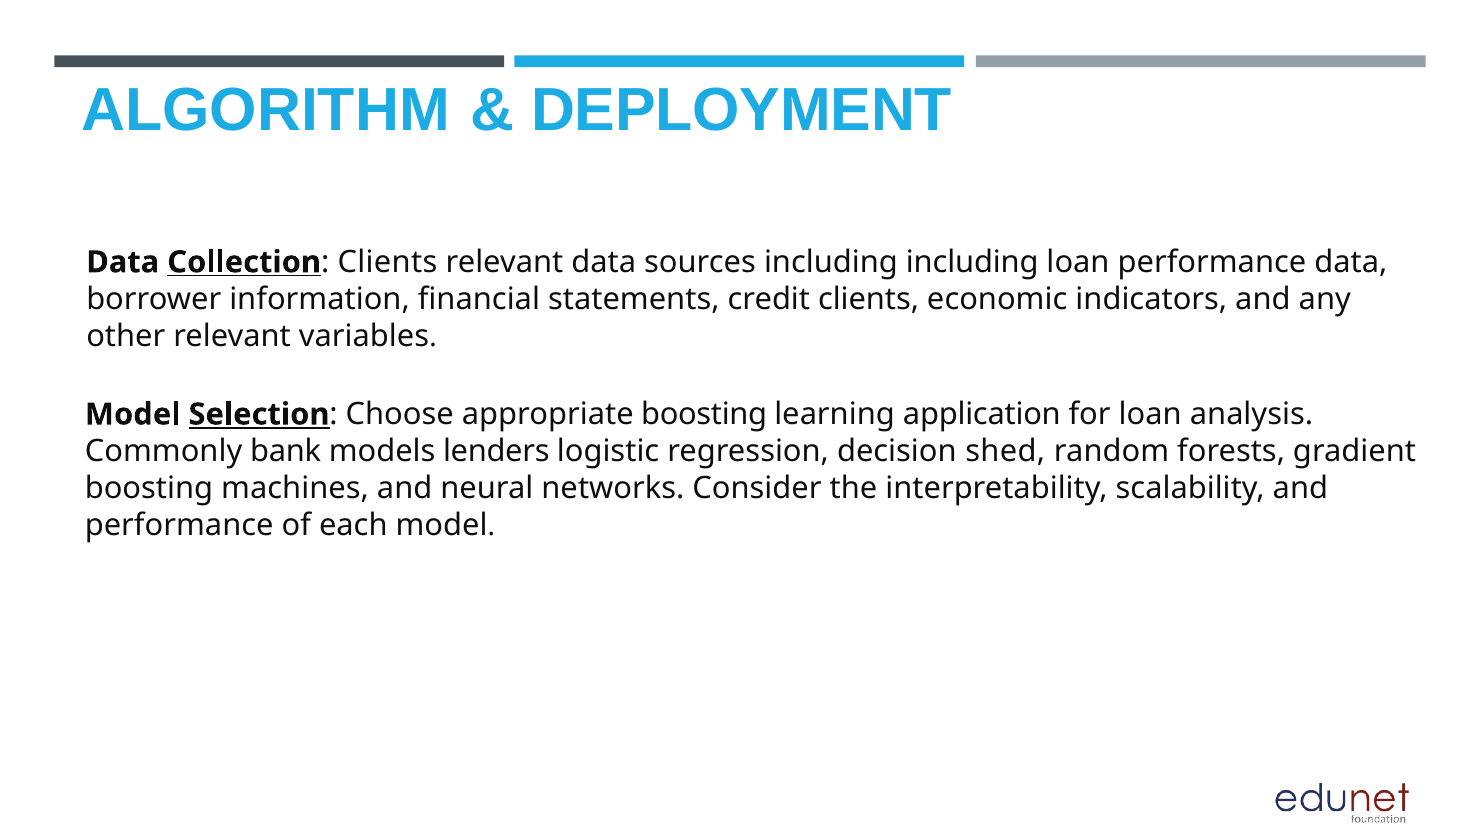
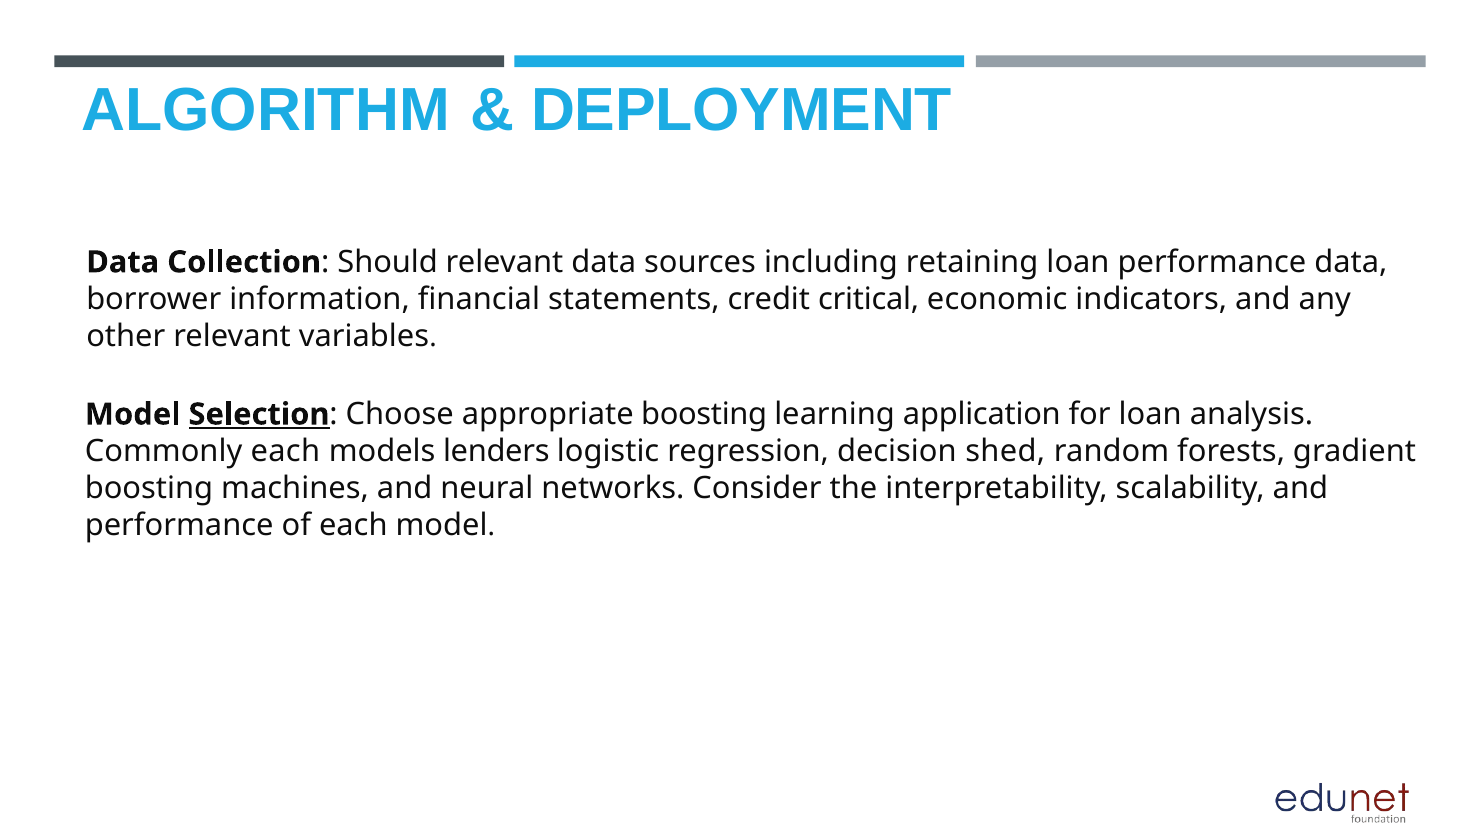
Collection underline: present -> none
Clients at (387, 262): Clients -> Should
including including: including -> retaining
credit clients: clients -> critical
Commonly bank: bank -> each
